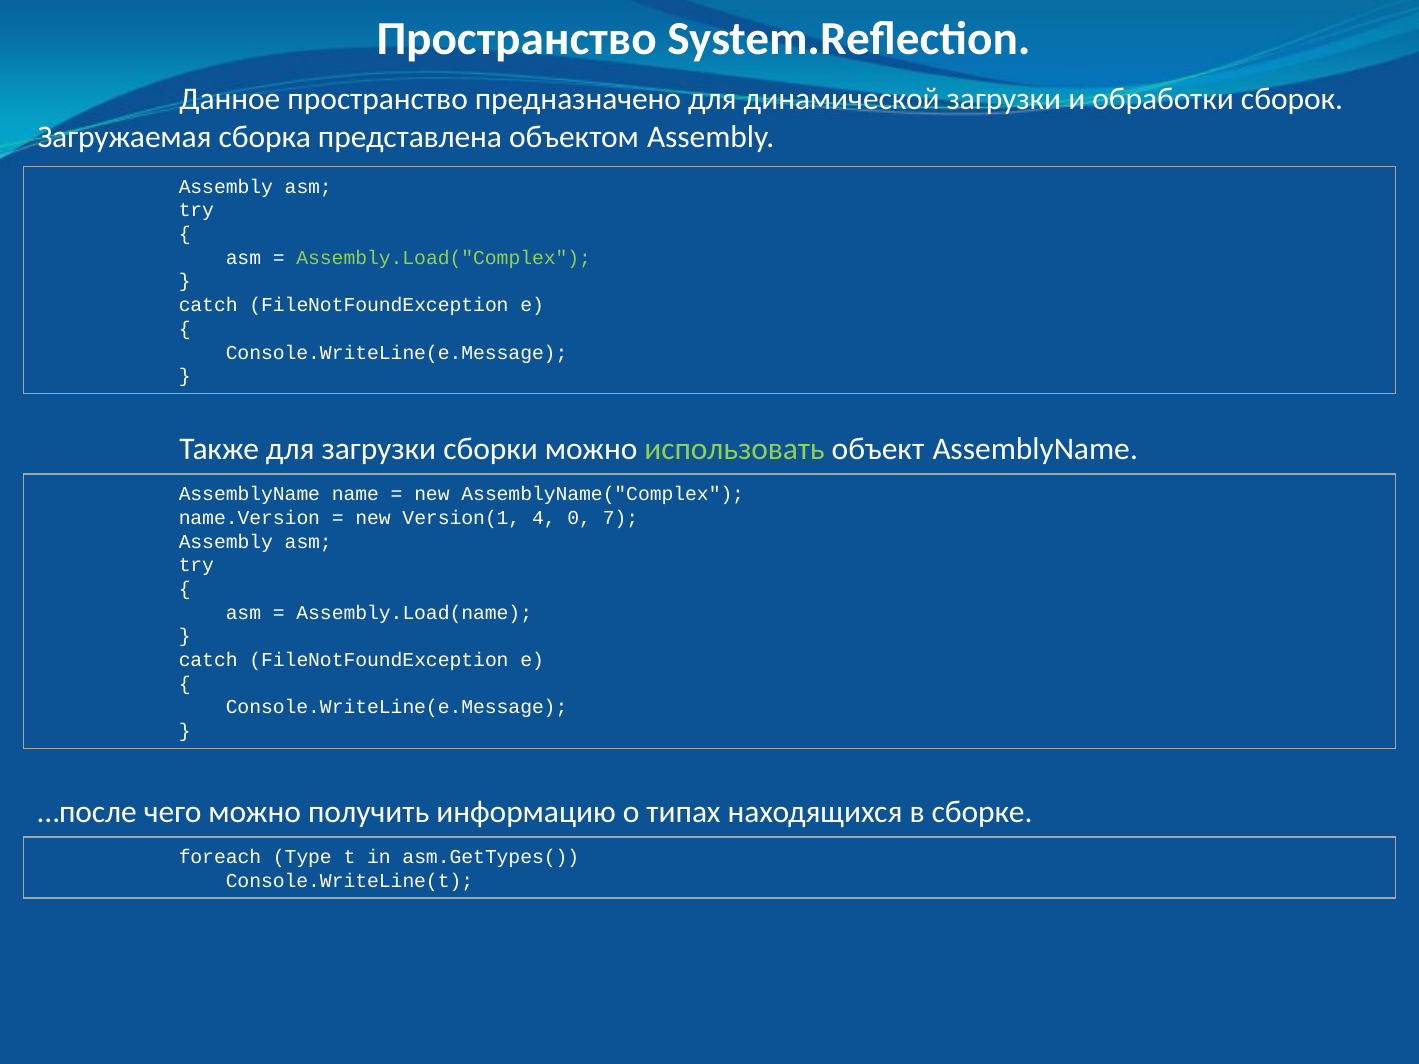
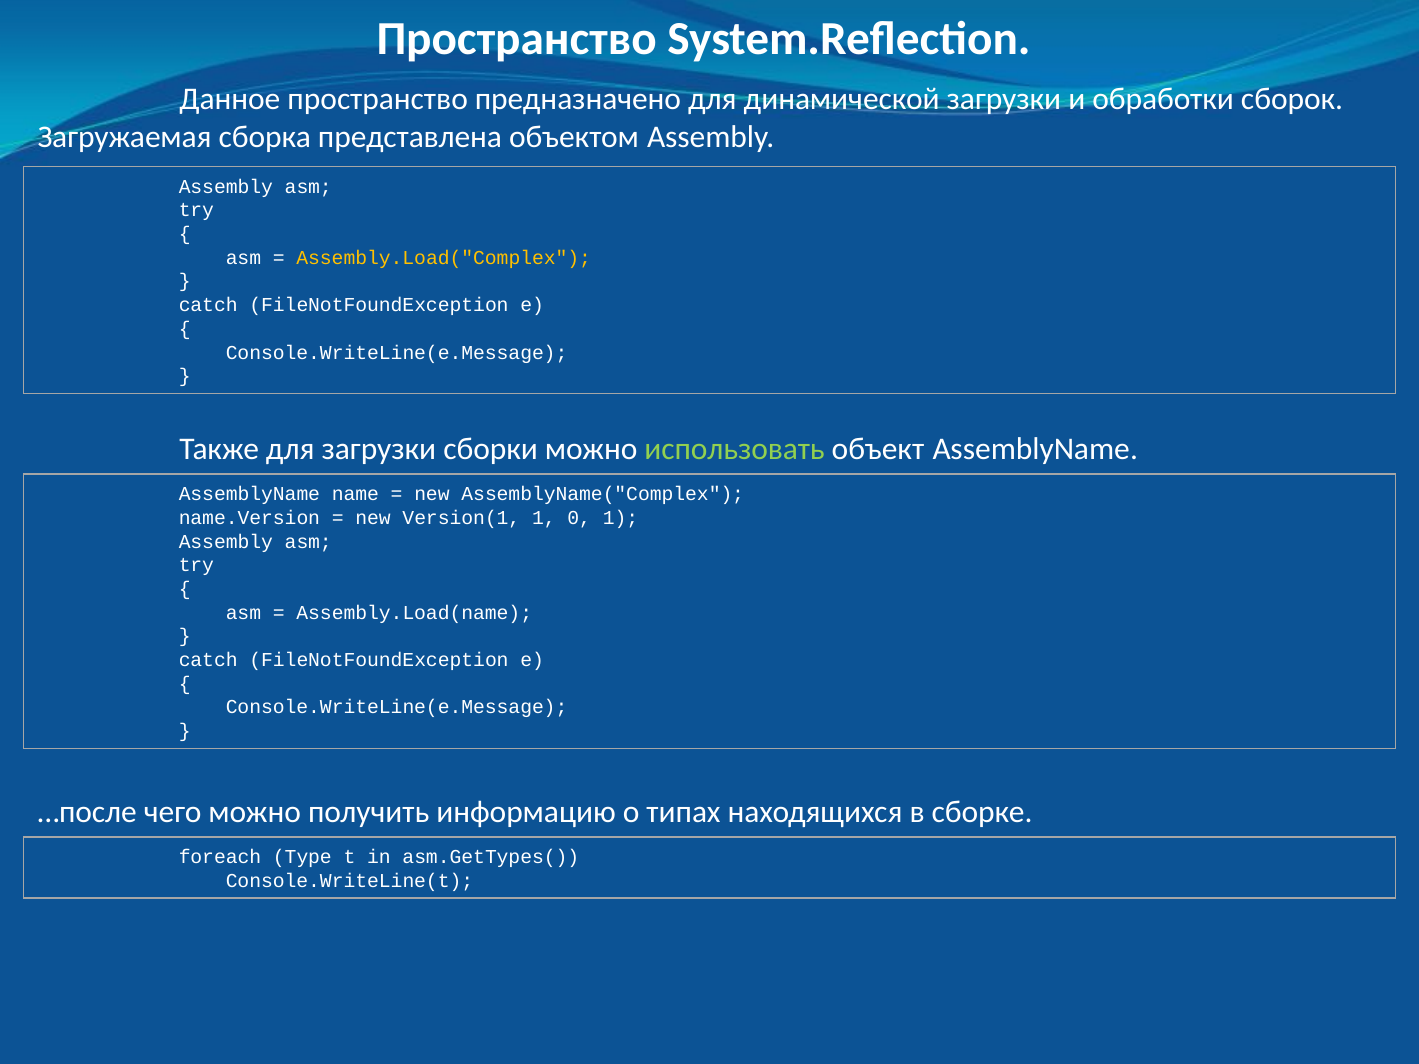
Assembly.Load("Complex colour: light green -> yellow
Version(1 4: 4 -> 1
0 7: 7 -> 1
